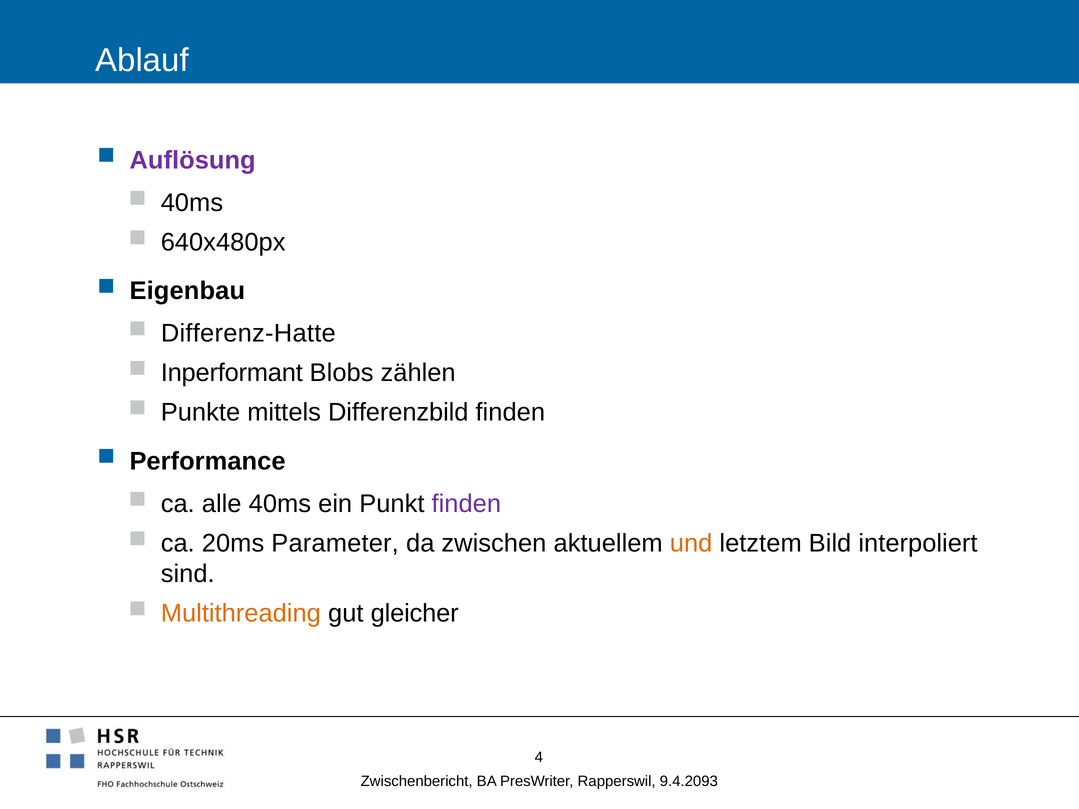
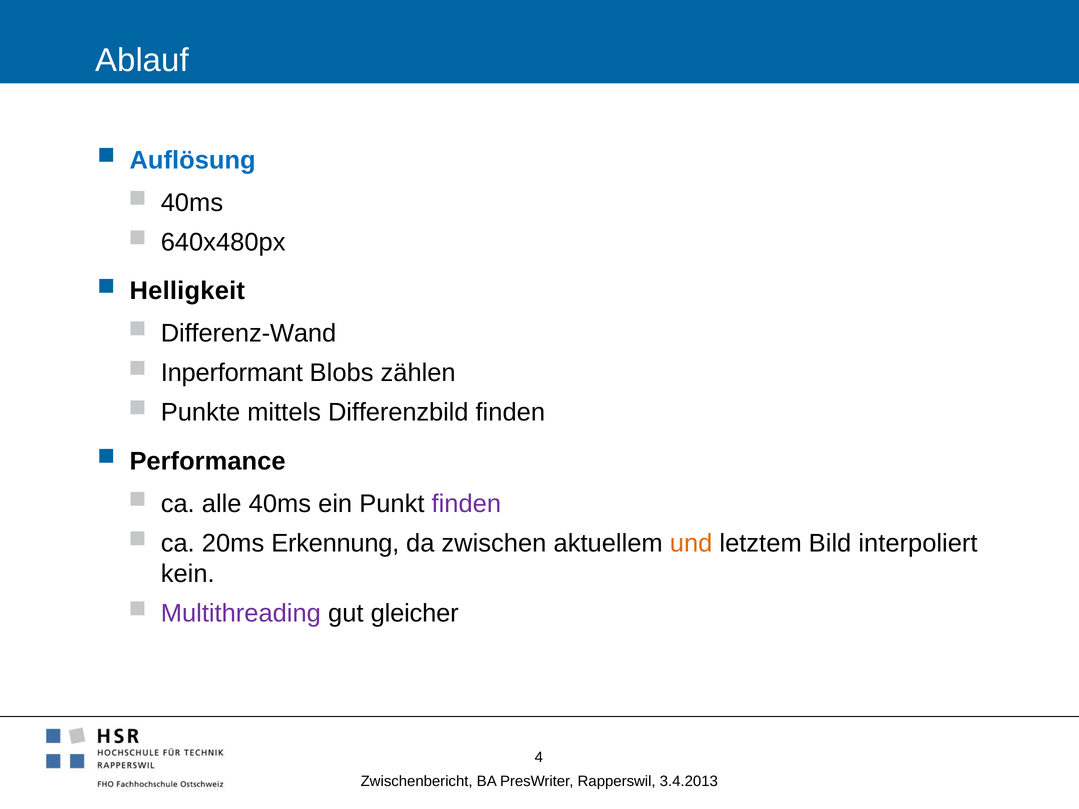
Auflösung colour: purple -> blue
Eigenbau: Eigenbau -> Helligkeit
Differenz-Hatte: Differenz-Hatte -> Differenz-Wand
Parameter: Parameter -> Erkennung
sind: sind -> kein
Multithreading colour: orange -> purple
9.4.2093: 9.4.2093 -> 3.4.2013
